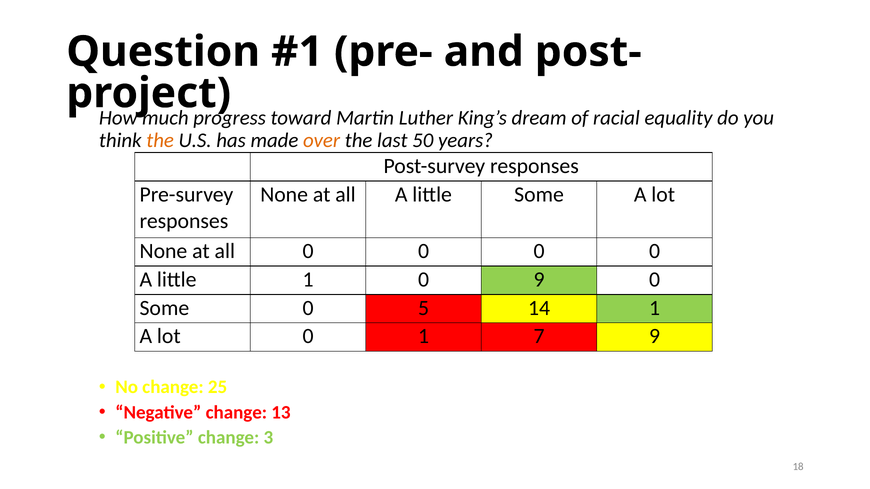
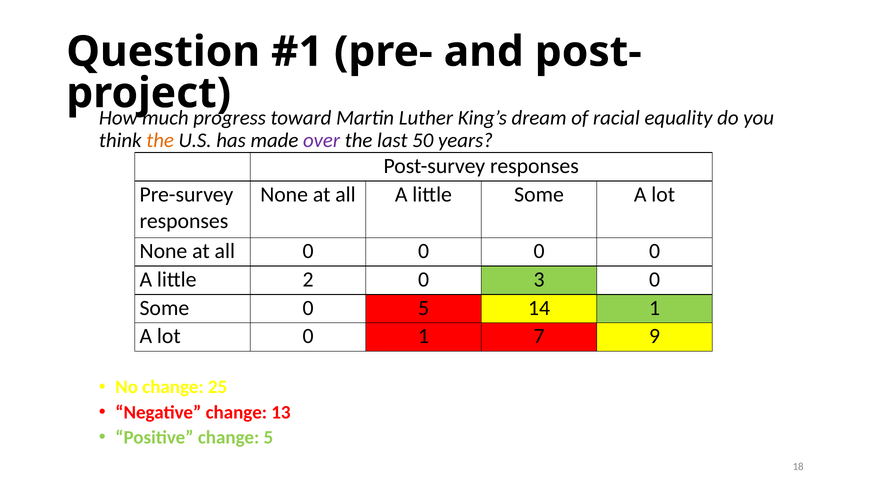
over colour: orange -> purple
little 1: 1 -> 2
0 9: 9 -> 3
change 3: 3 -> 5
